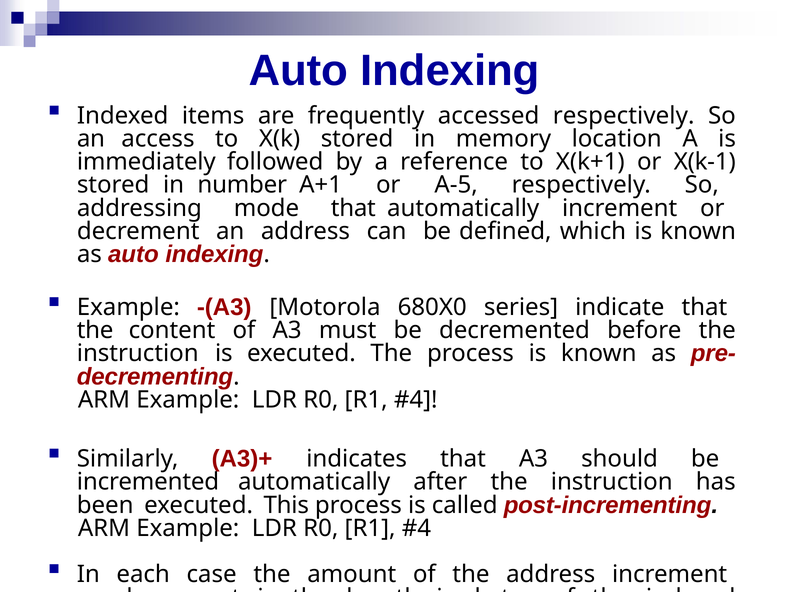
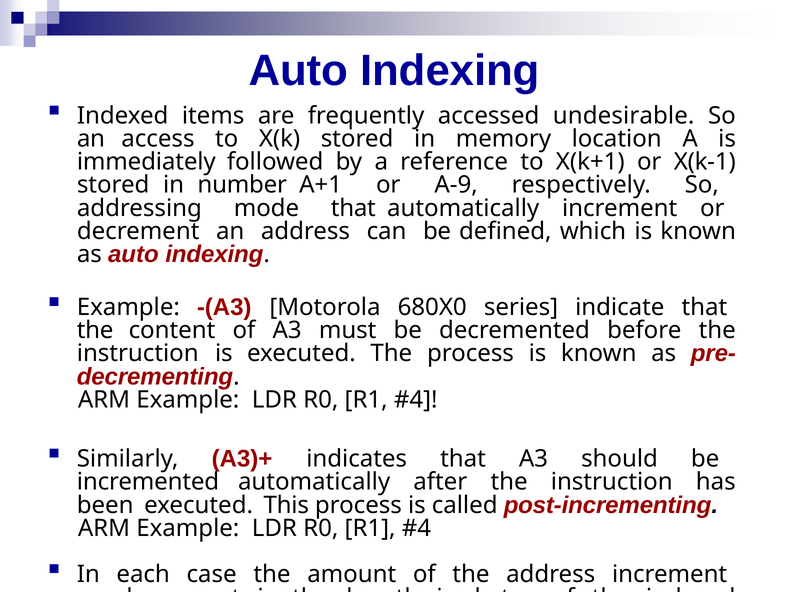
accessed respectively: respectively -> undesirable
A-5: A-5 -> A-9
